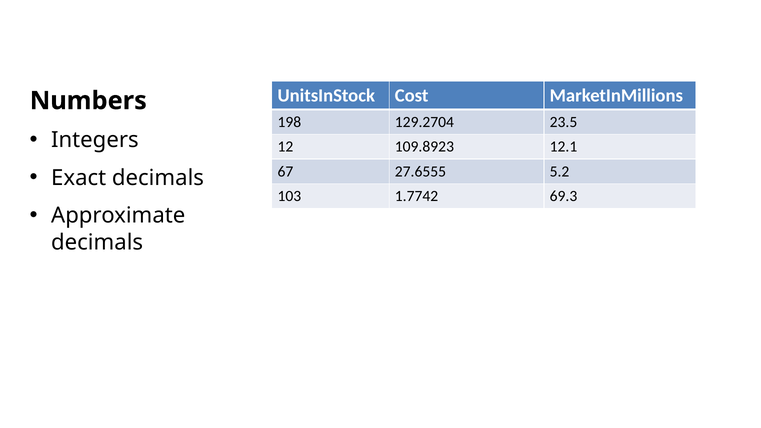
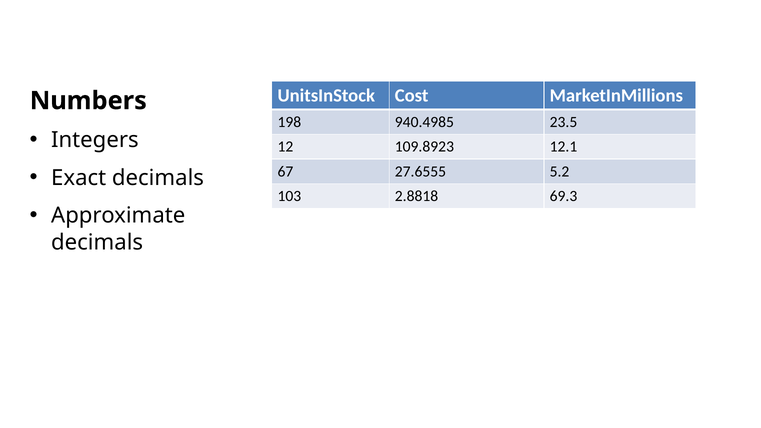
129.2704: 129.2704 -> 940.4985
1.7742: 1.7742 -> 2.8818
